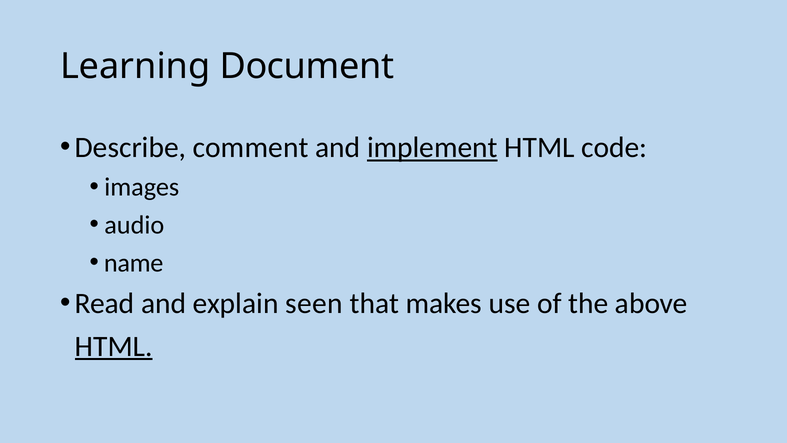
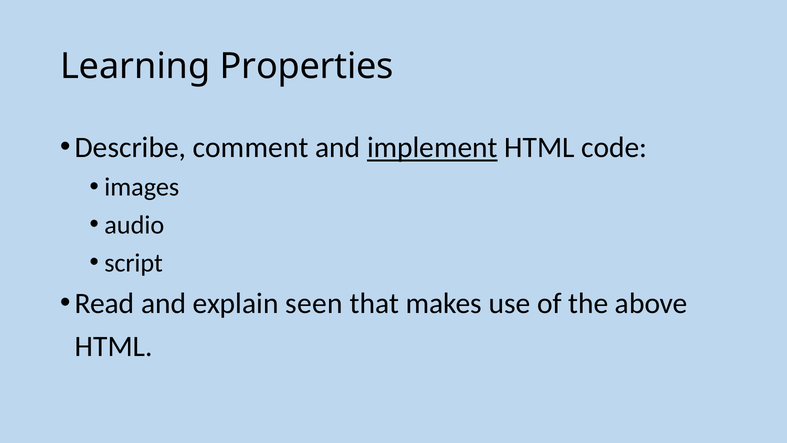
Document: Document -> Properties
name: name -> script
HTML at (114, 346) underline: present -> none
